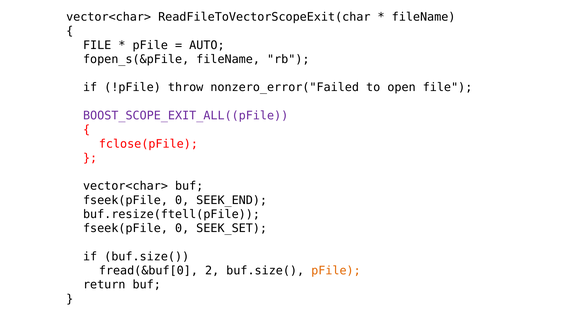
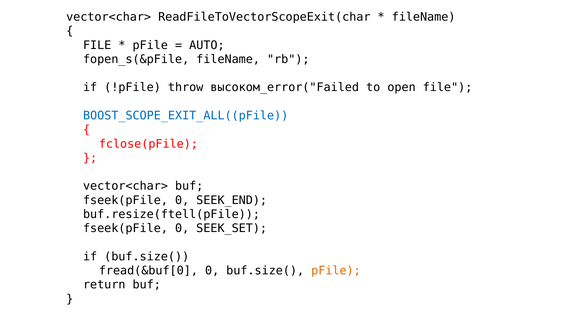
nonzero_error("Failed: nonzero_error("Failed -> высоком_error("Failed
BOOST_SCOPE_EXIT_ALL((pFile colour: purple -> blue
fread(&buf[0 2: 2 -> 0
